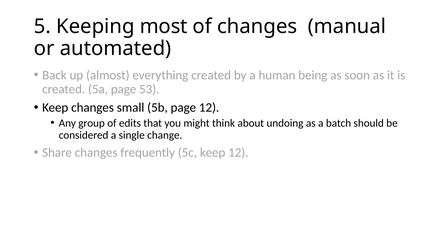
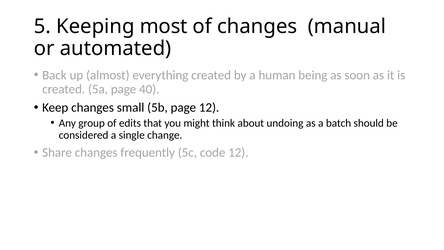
53: 53 -> 40
5c keep: keep -> code
